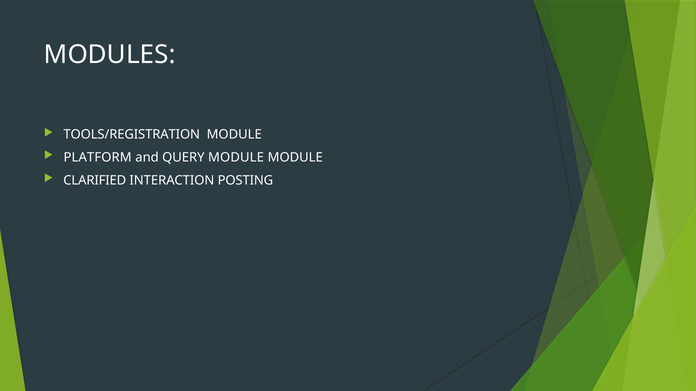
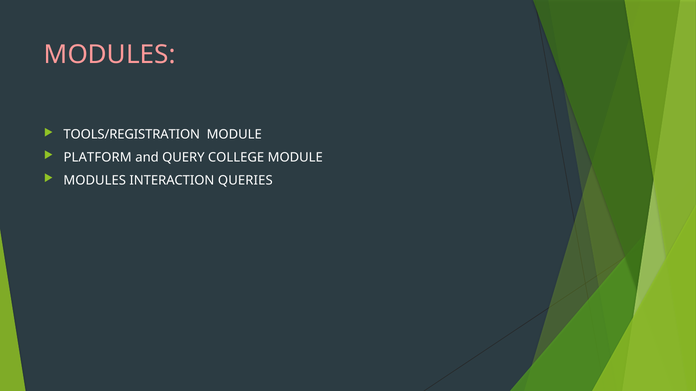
MODULES at (110, 55) colour: white -> pink
QUERY MODULE: MODULE -> COLLEGE
CLARIFIED at (95, 181): CLARIFIED -> MODULES
POSTING: POSTING -> QUERIES
